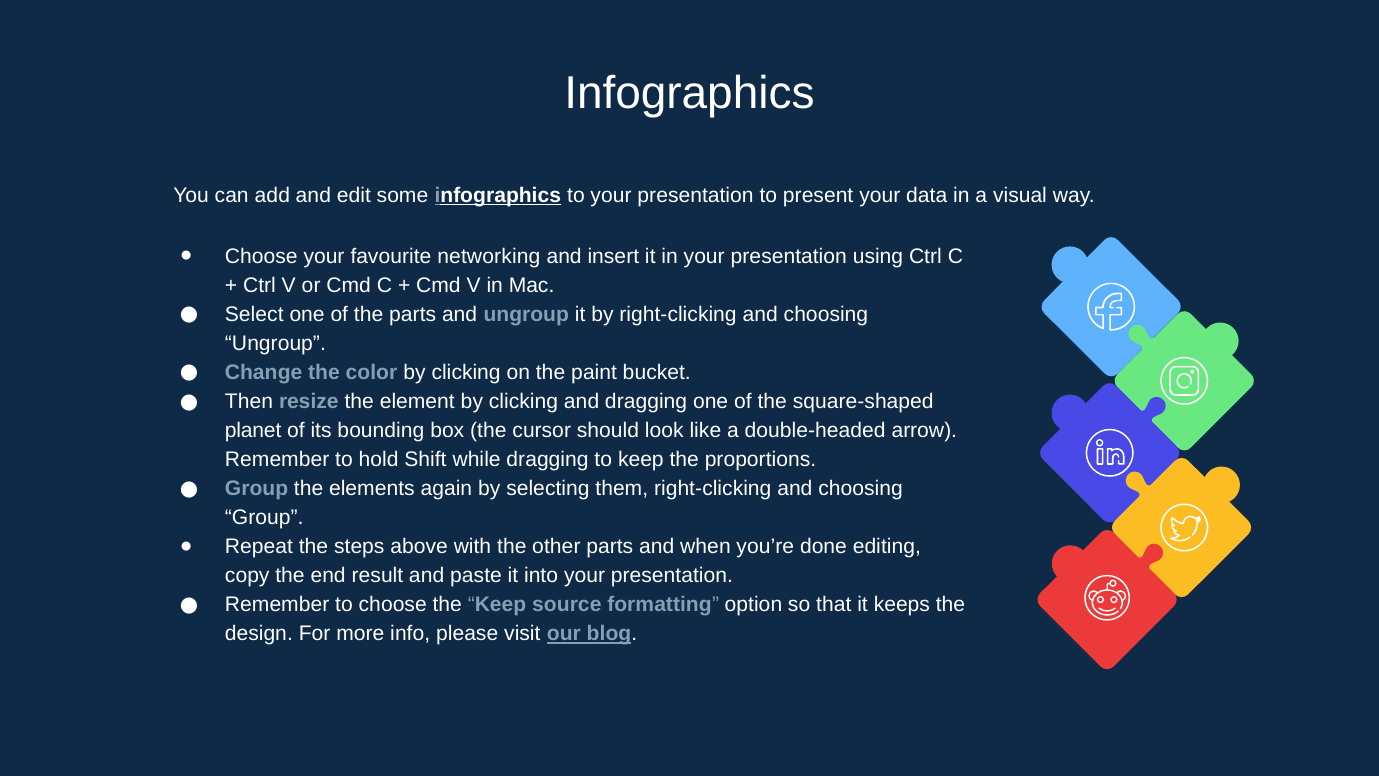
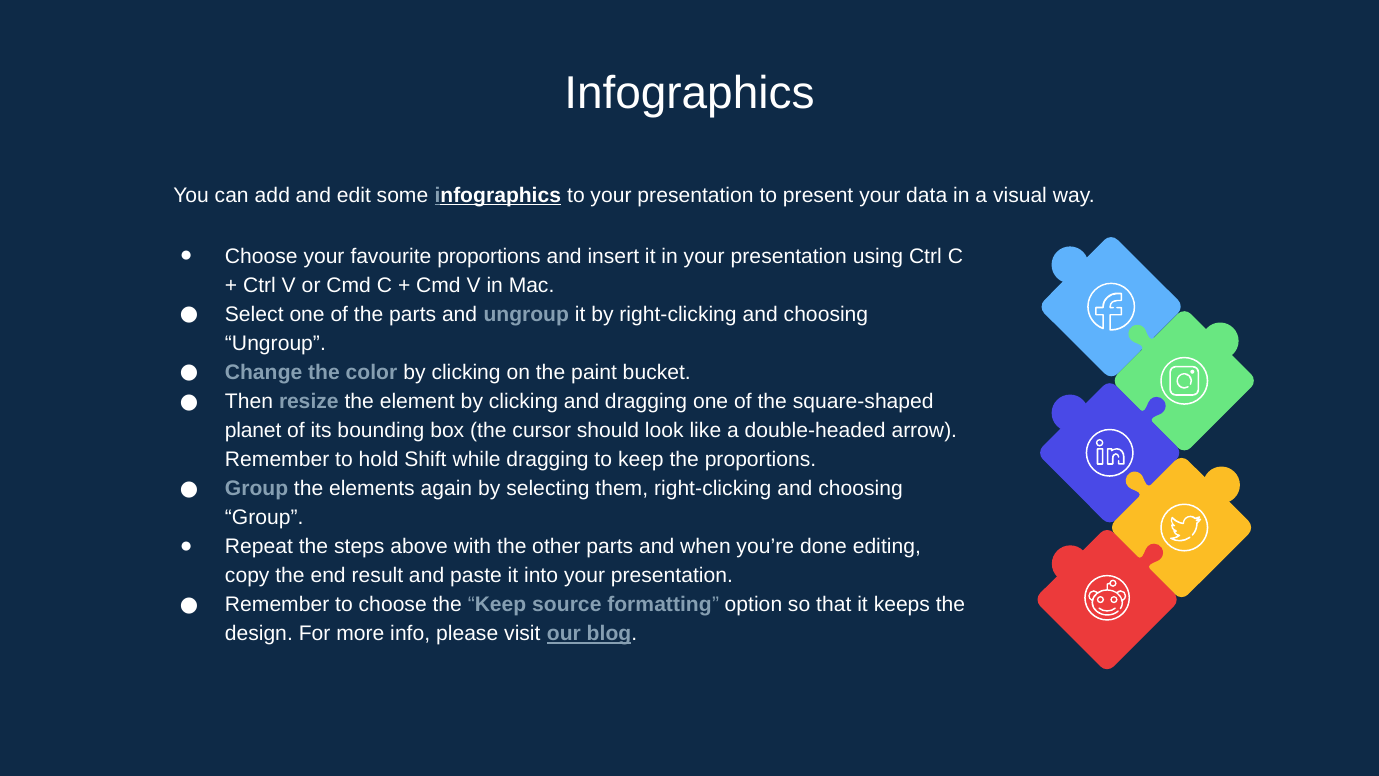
favourite networking: networking -> proportions
